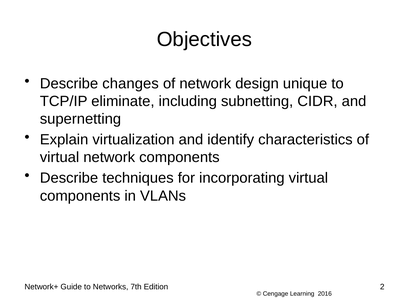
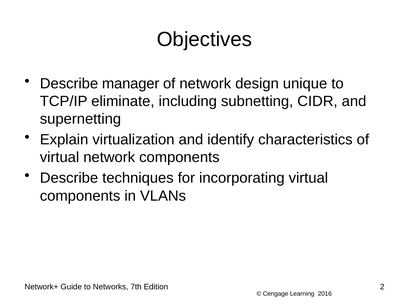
changes: changes -> manager
